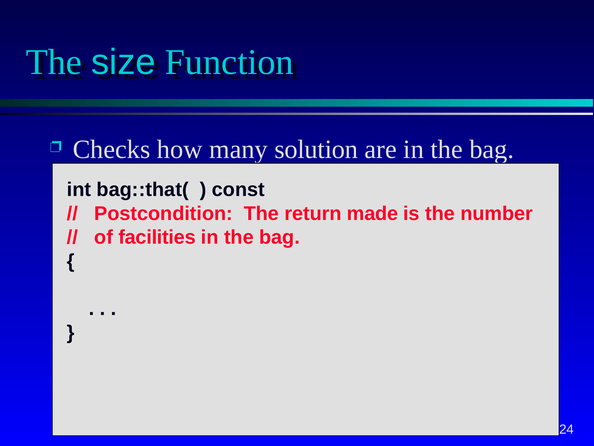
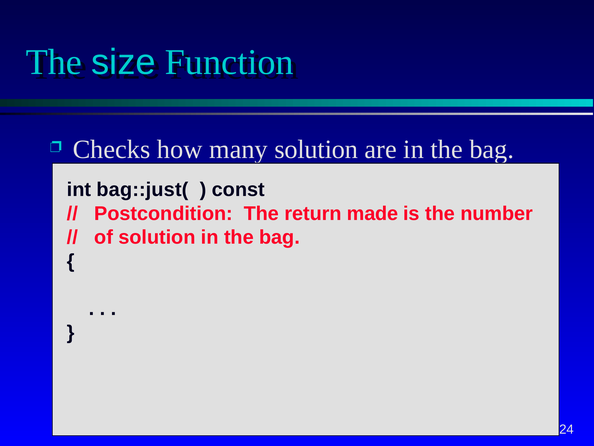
bag::that(: bag::that( -> bag::just(
of facilities: facilities -> solution
